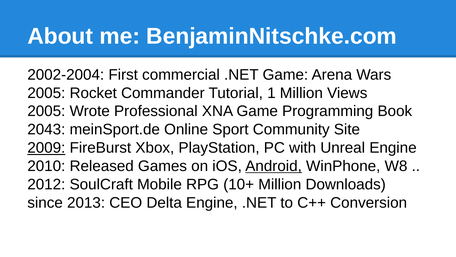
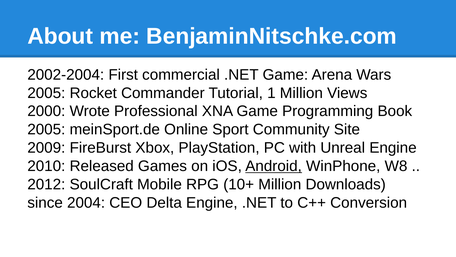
2005 at (46, 111): 2005 -> 2000
2043 at (46, 129): 2043 -> 2005
2009 underline: present -> none
2013: 2013 -> 2004
